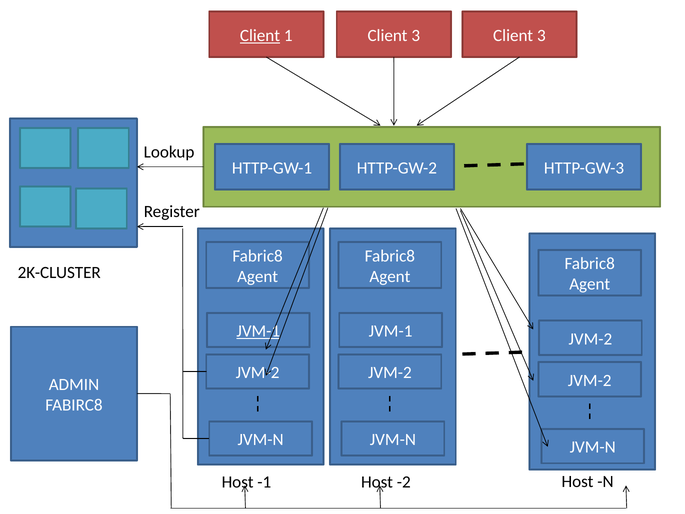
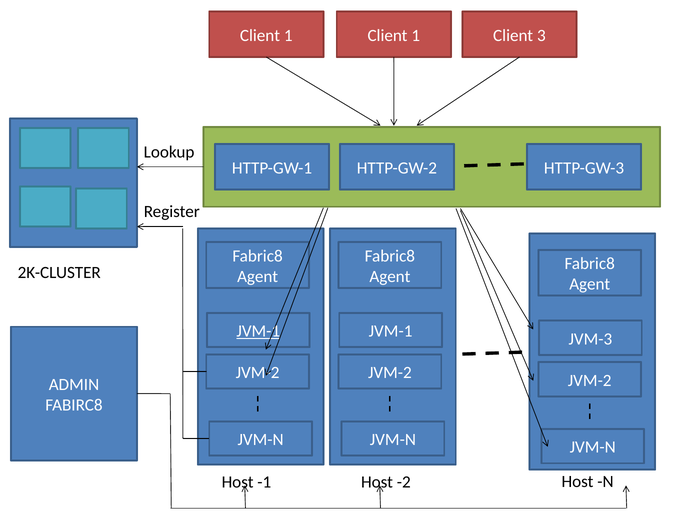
Client at (260, 35) underline: present -> none
1 Client 3: 3 -> 1
JVM-2 at (590, 339): JVM-2 -> JVM-3
